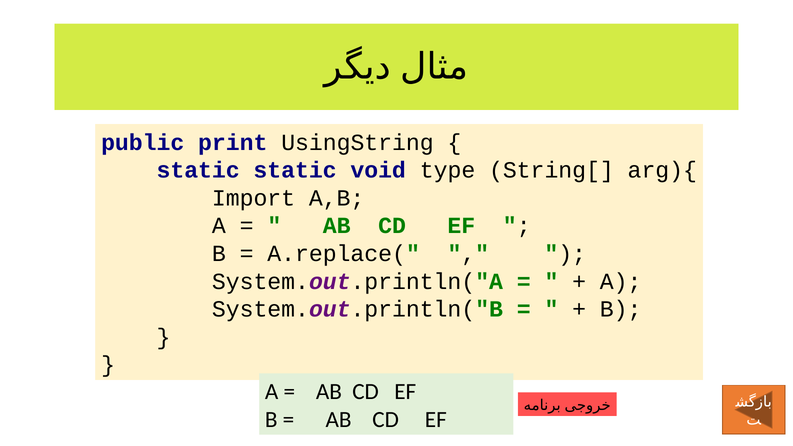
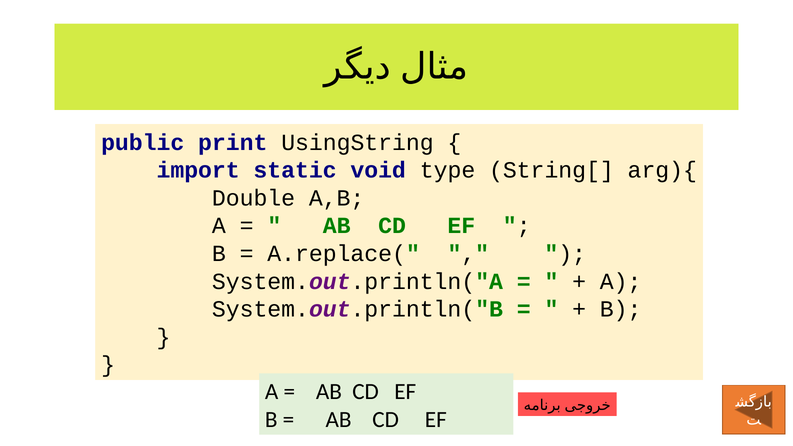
static at (198, 170): static -> import
Import: Import -> Double
